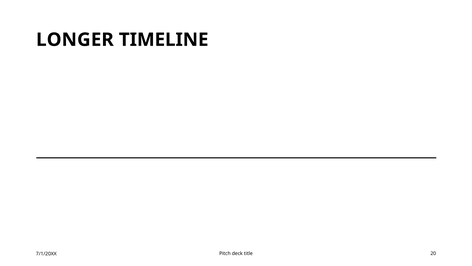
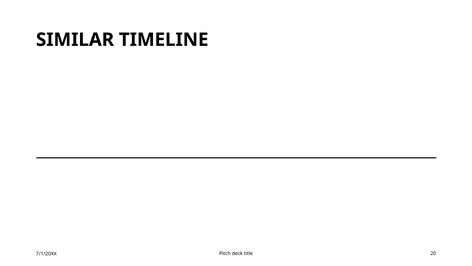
LONGER: LONGER -> SIMILAR
